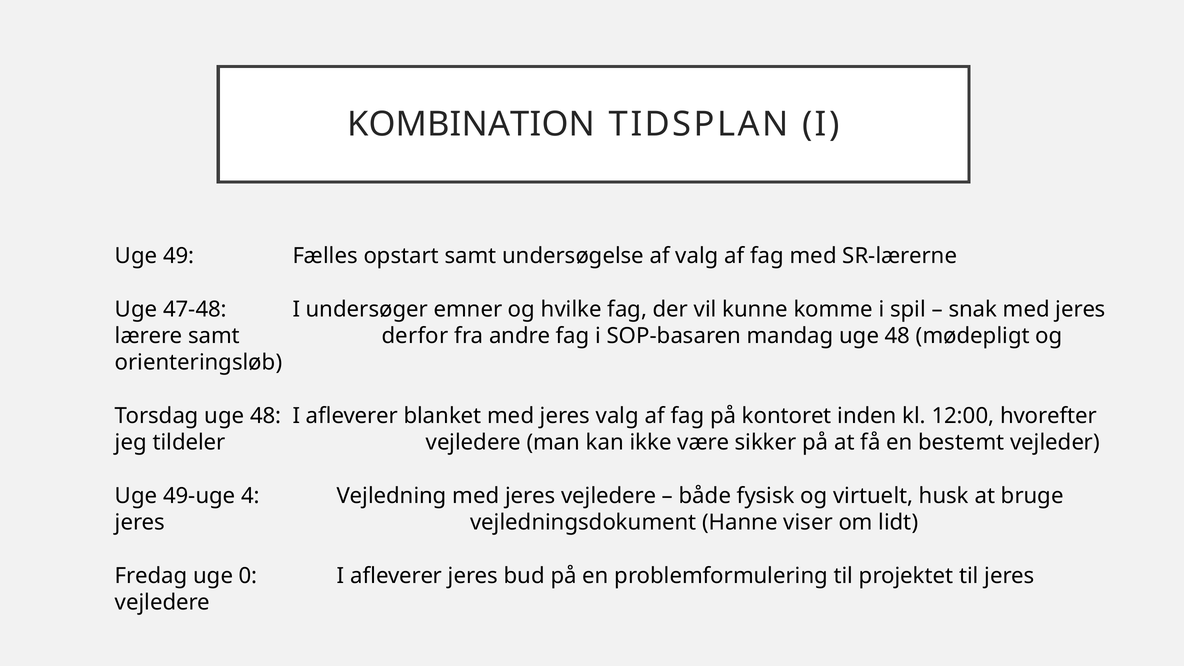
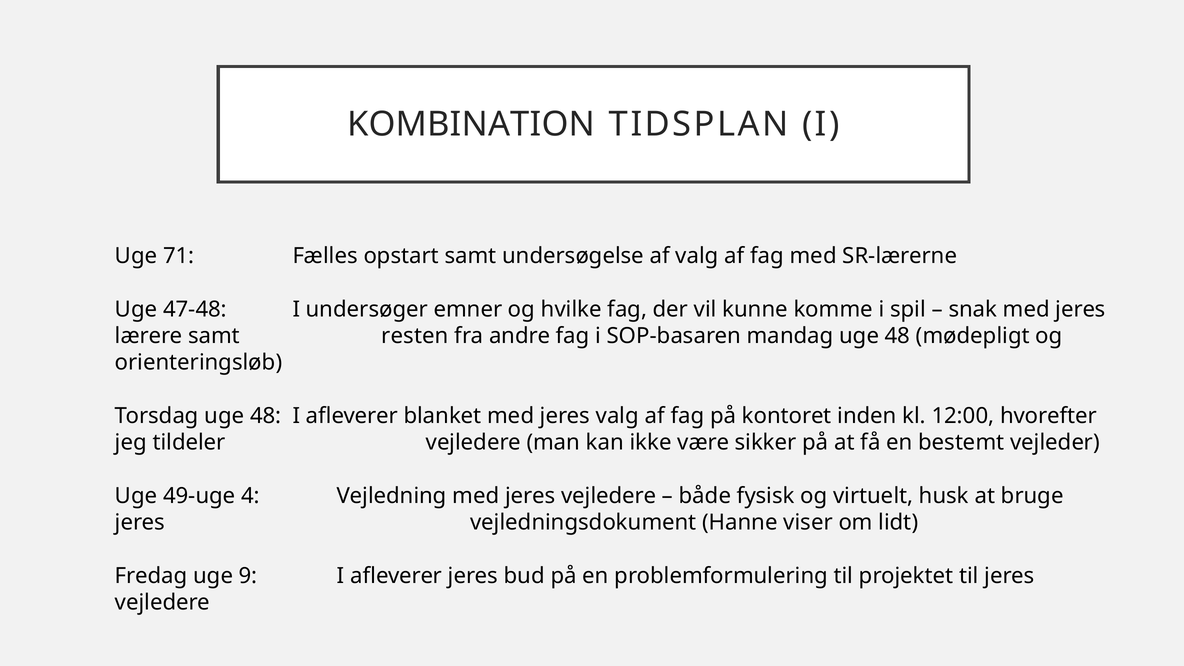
49: 49 -> 71
derfor: derfor -> resten
0: 0 -> 9
